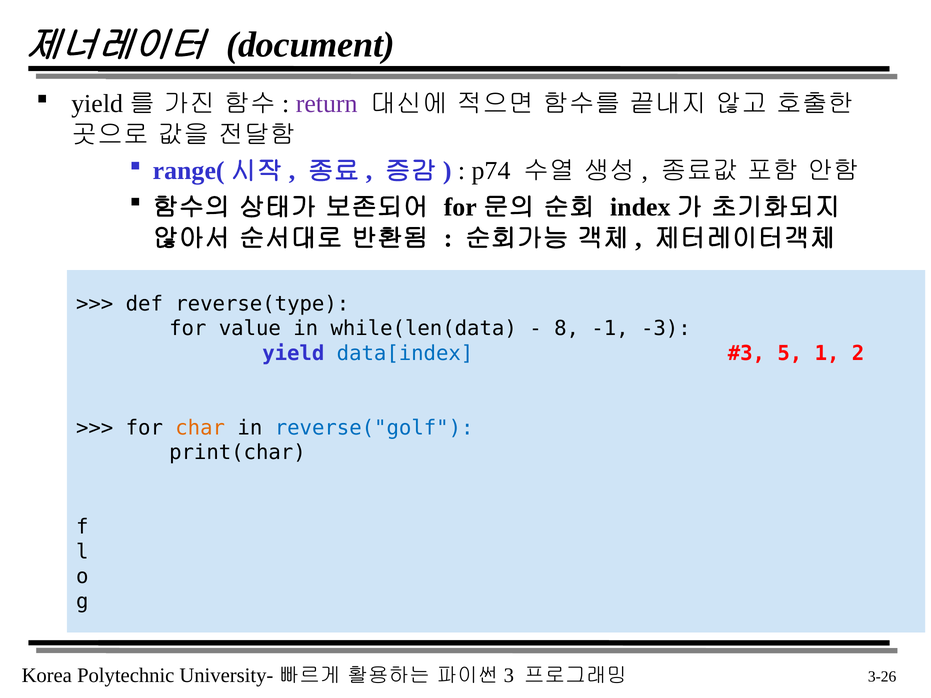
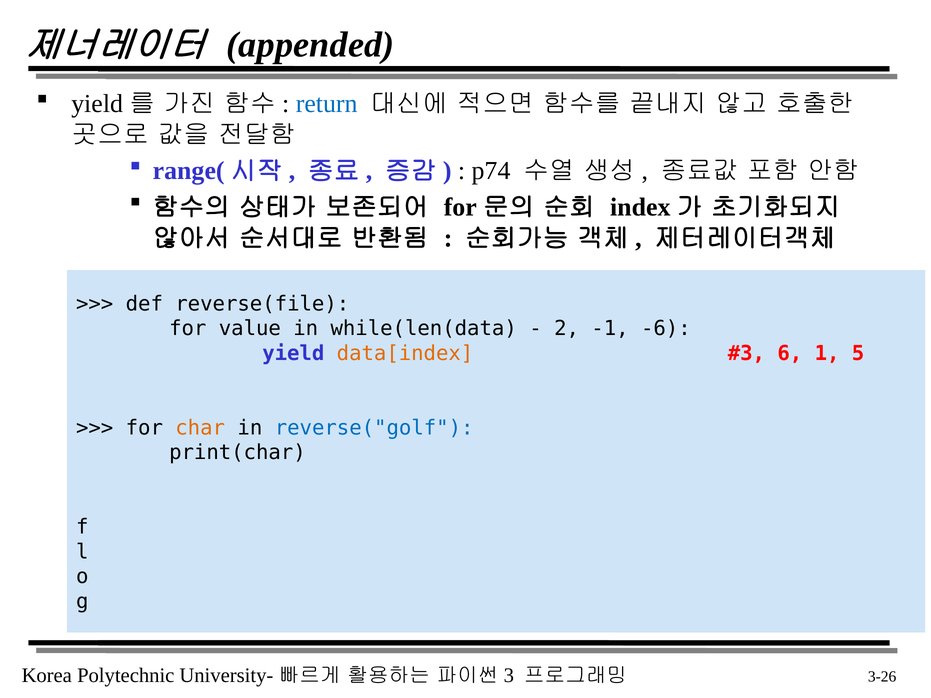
document: document -> appended
return colour: purple -> blue
reverse(type: reverse(type -> reverse(file
8: 8 -> 2
-3: -3 -> -6
data[index colour: blue -> orange
5: 5 -> 6
2: 2 -> 5
